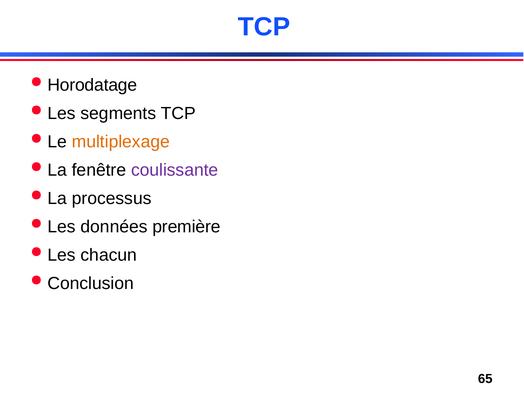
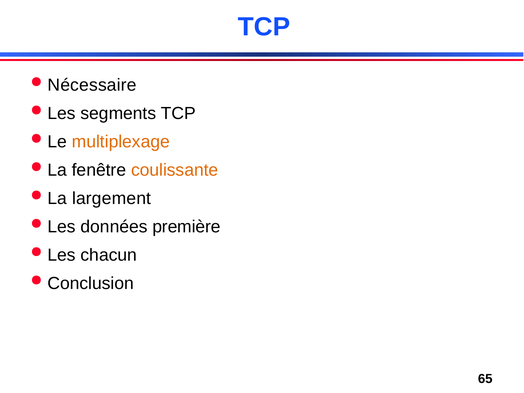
Horodatage: Horodatage -> Nécessaire
coulissante colour: purple -> orange
processus: processus -> largement
